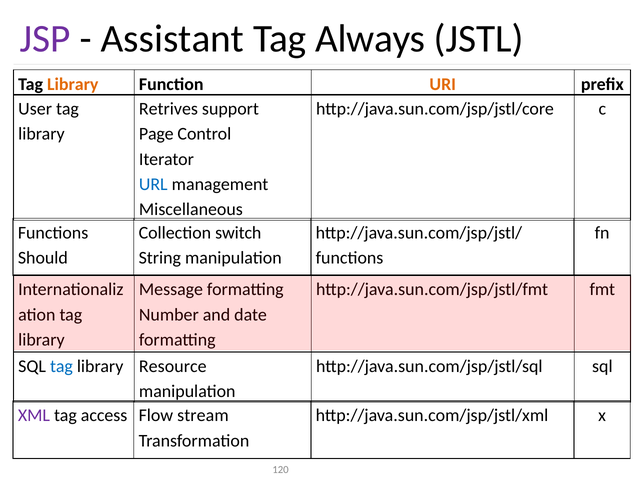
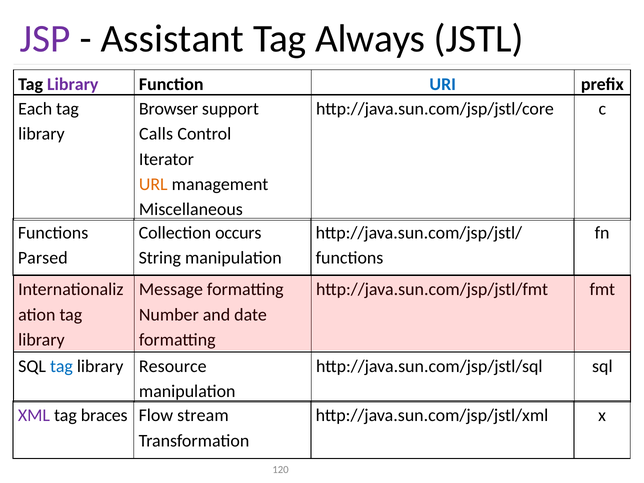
Library at (73, 84) colour: orange -> purple
URI colour: orange -> blue
User: User -> Each
Retrives: Retrives -> Browser
Page: Page -> Calls
URL colour: blue -> orange
switch: switch -> occurs
Should: Should -> Parsed
access: access -> braces
